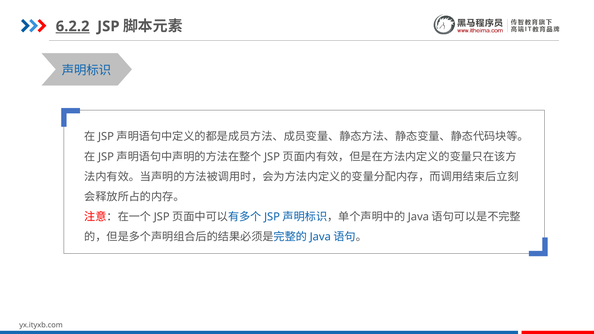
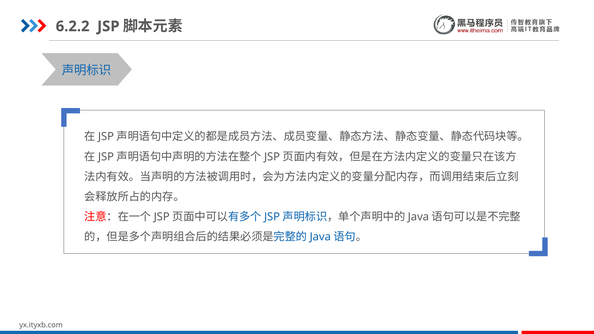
6.2.2 underline: present -> none
